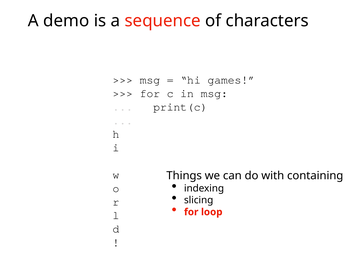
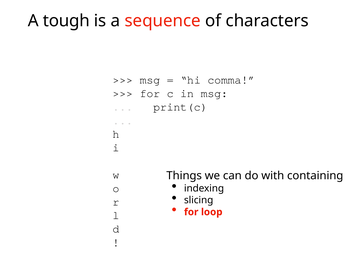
demo: demo -> tough
games: games -> comma
